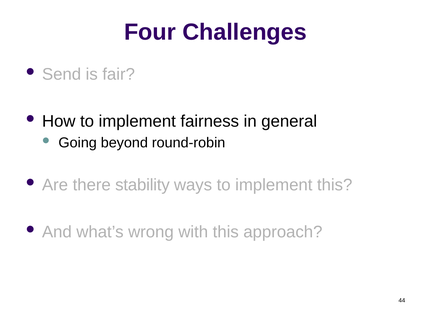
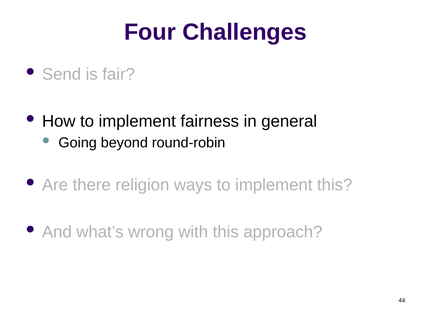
stability: stability -> religion
